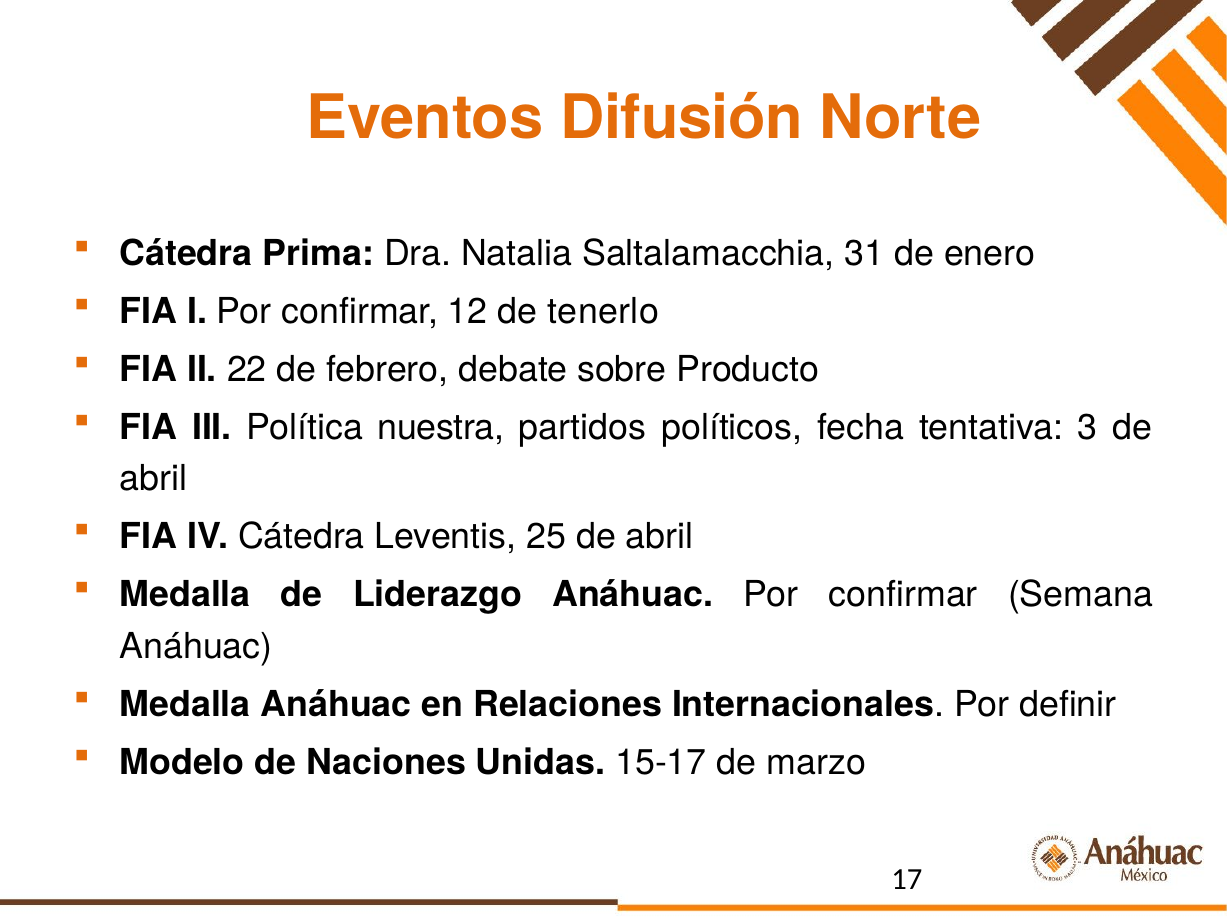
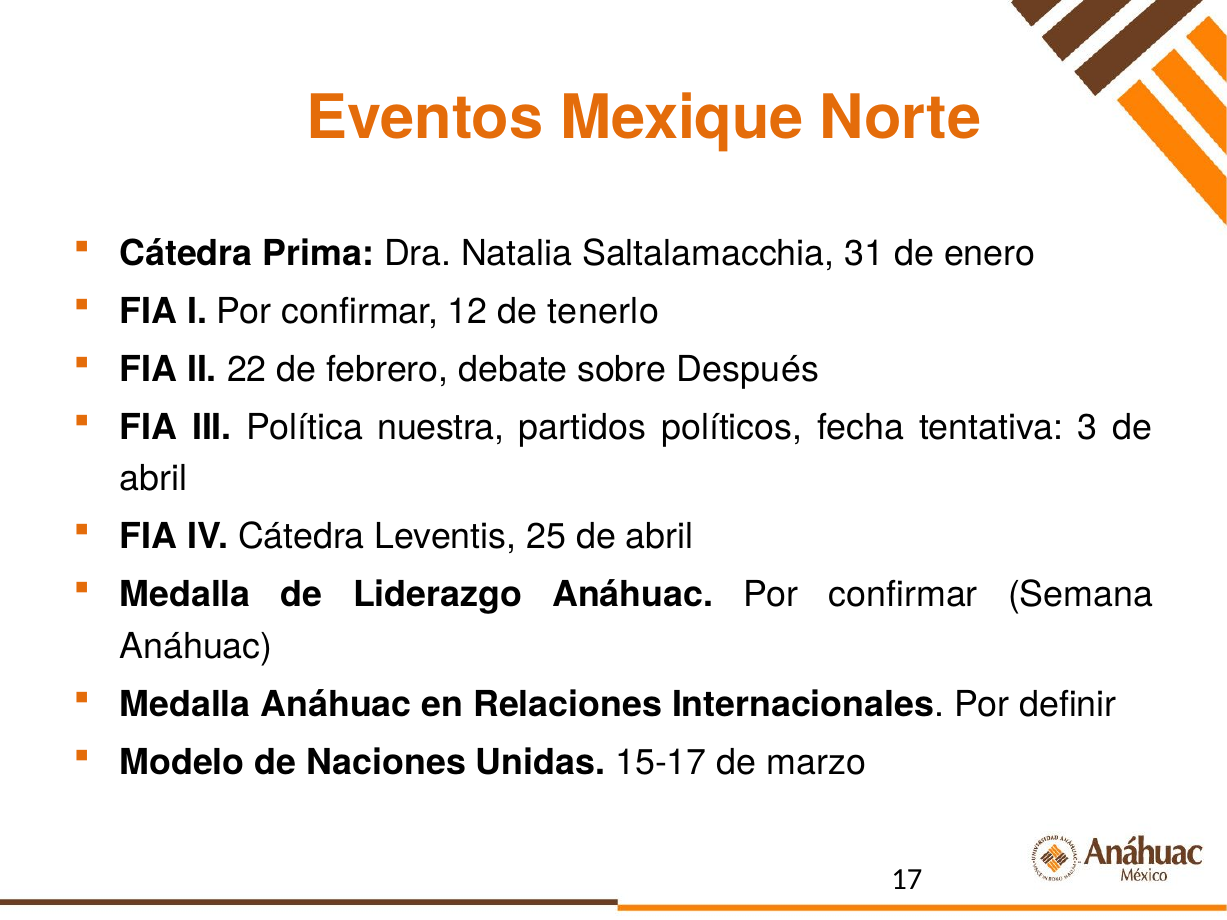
Difusión: Difusión -> Mexique
Producto: Producto -> Después
